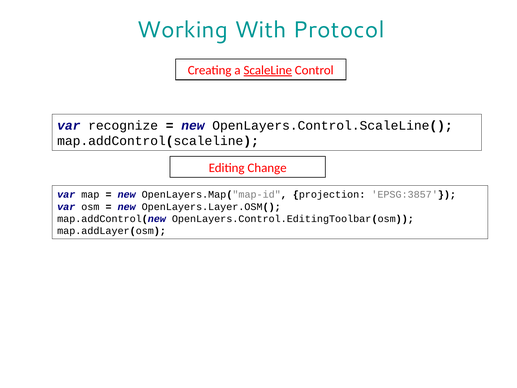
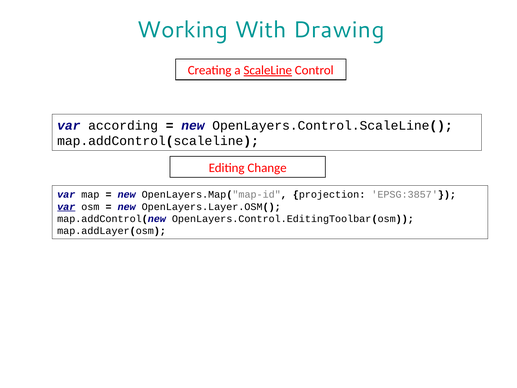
Protocol: Protocol -> Drawing
recognize: recognize -> according
var at (66, 207) underline: none -> present
